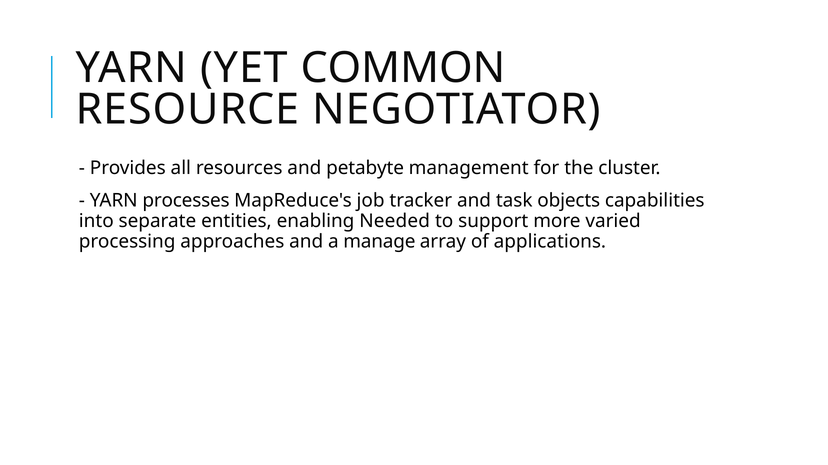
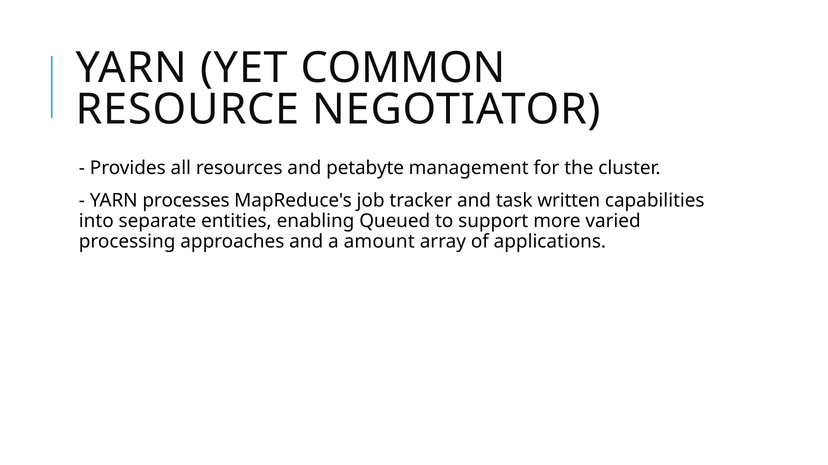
objects: objects -> written
Needed: Needed -> Queued
manage: manage -> amount
